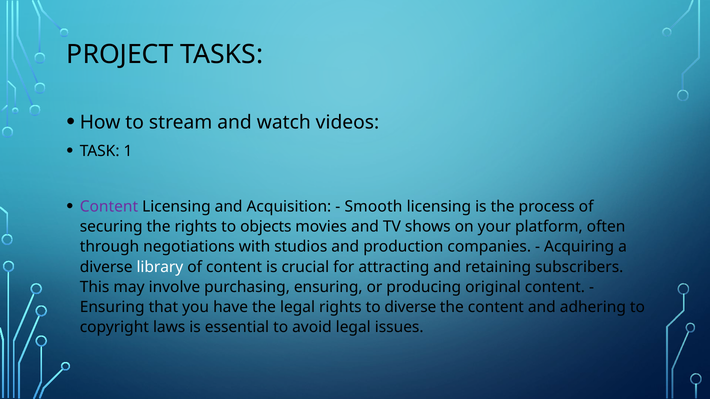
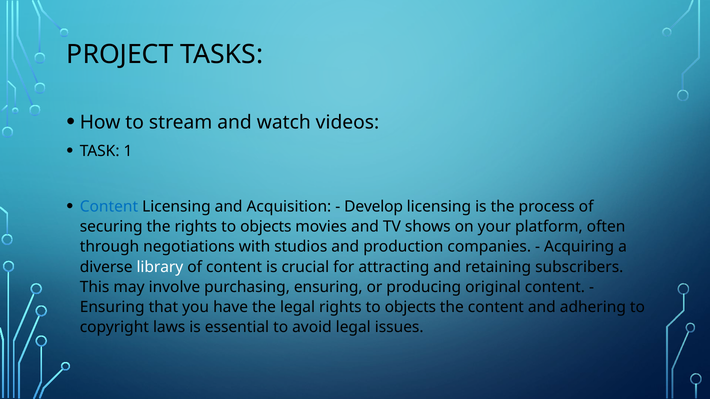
Content at (109, 207) colour: purple -> blue
Smooth: Smooth -> Develop
legal rights to diverse: diverse -> objects
